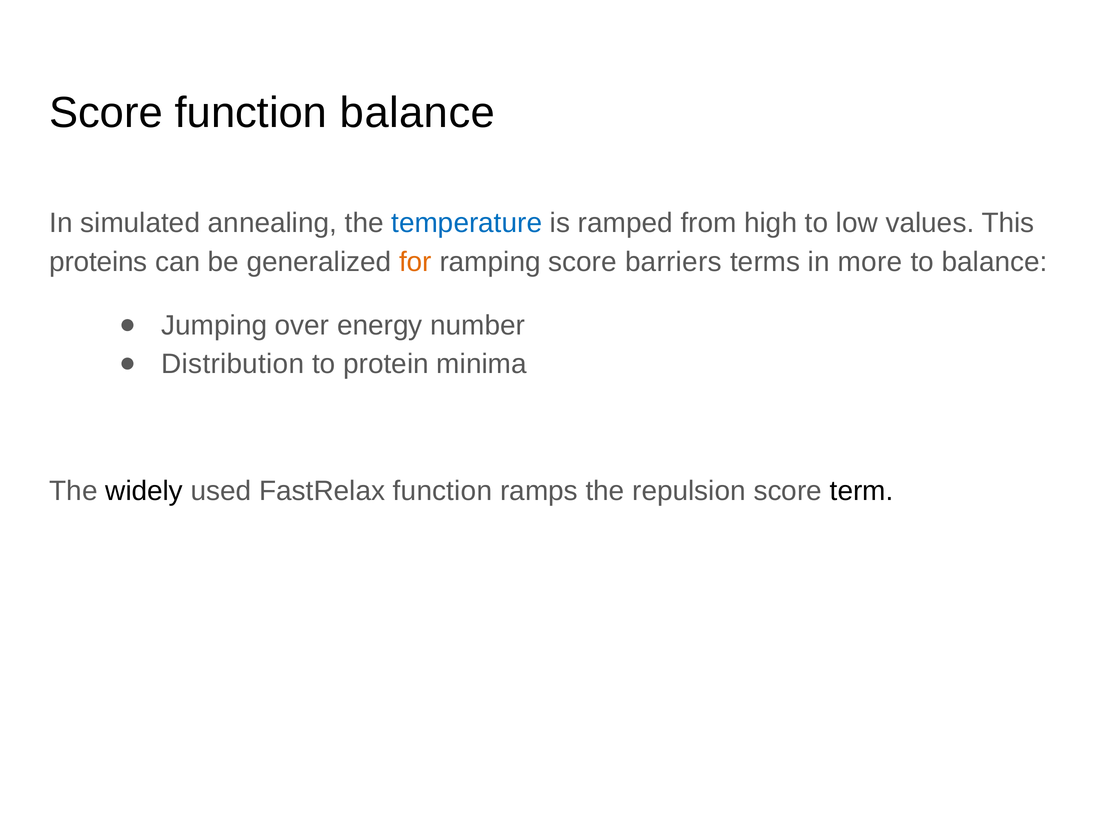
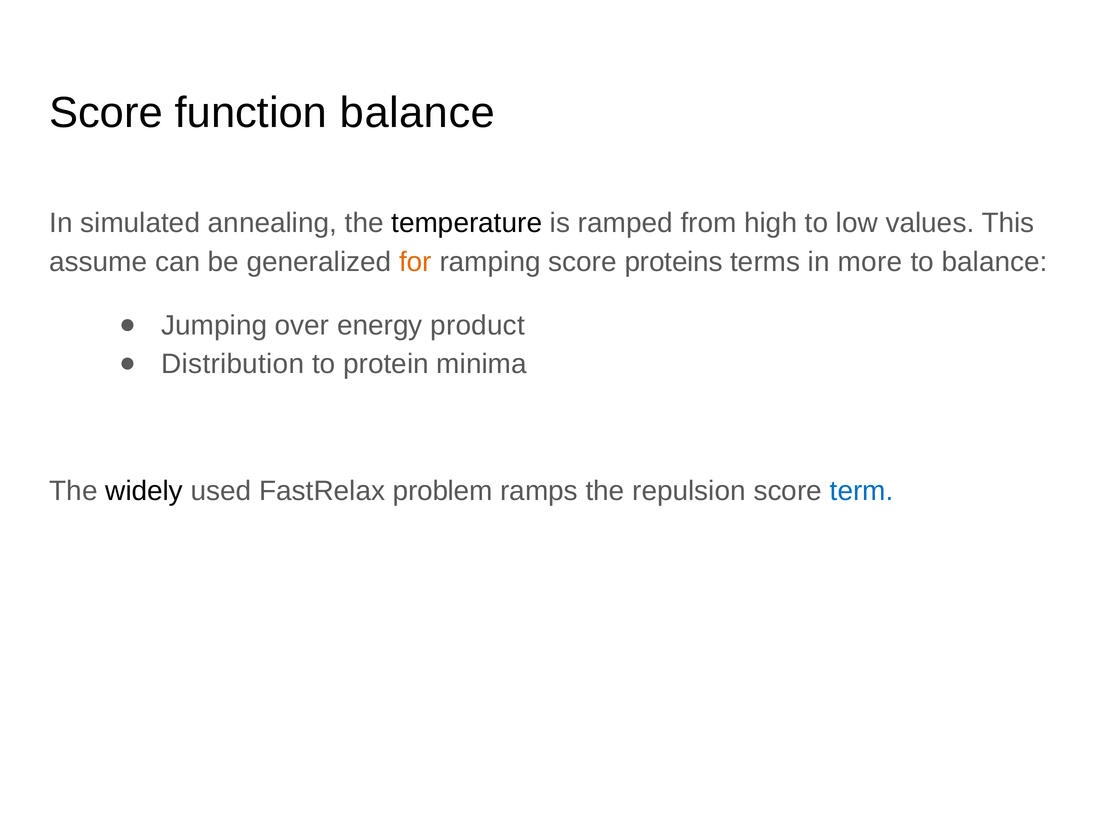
temperature colour: blue -> black
proteins: proteins -> assume
barriers: barriers -> proteins
number: number -> product
FastRelax function: function -> problem
term colour: black -> blue
